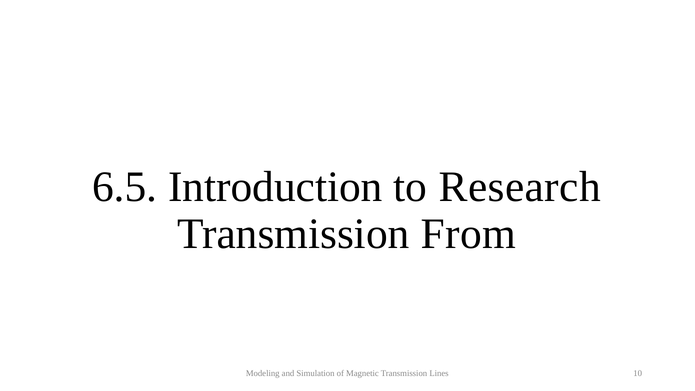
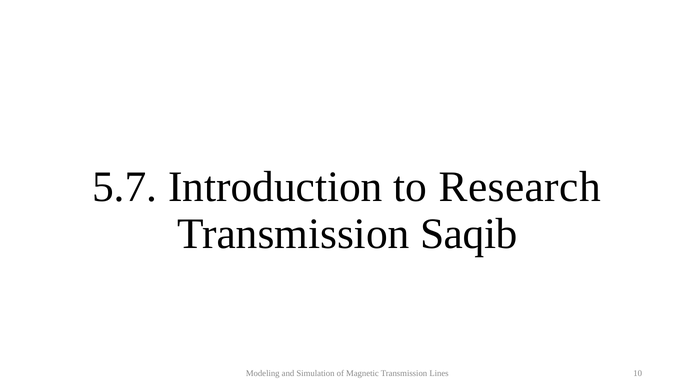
6.5: 6.5 -> 5.7
From: From -> Saqib
